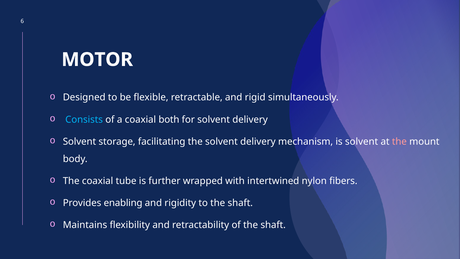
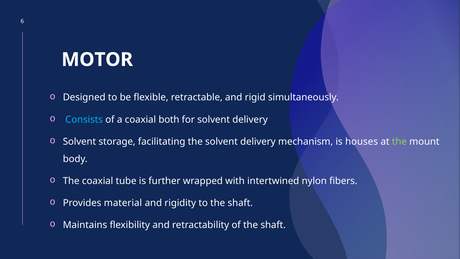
is solvent: solvent -> houses
the at (399, 141) colour: pink -> light green
enabling: enabling -> material
